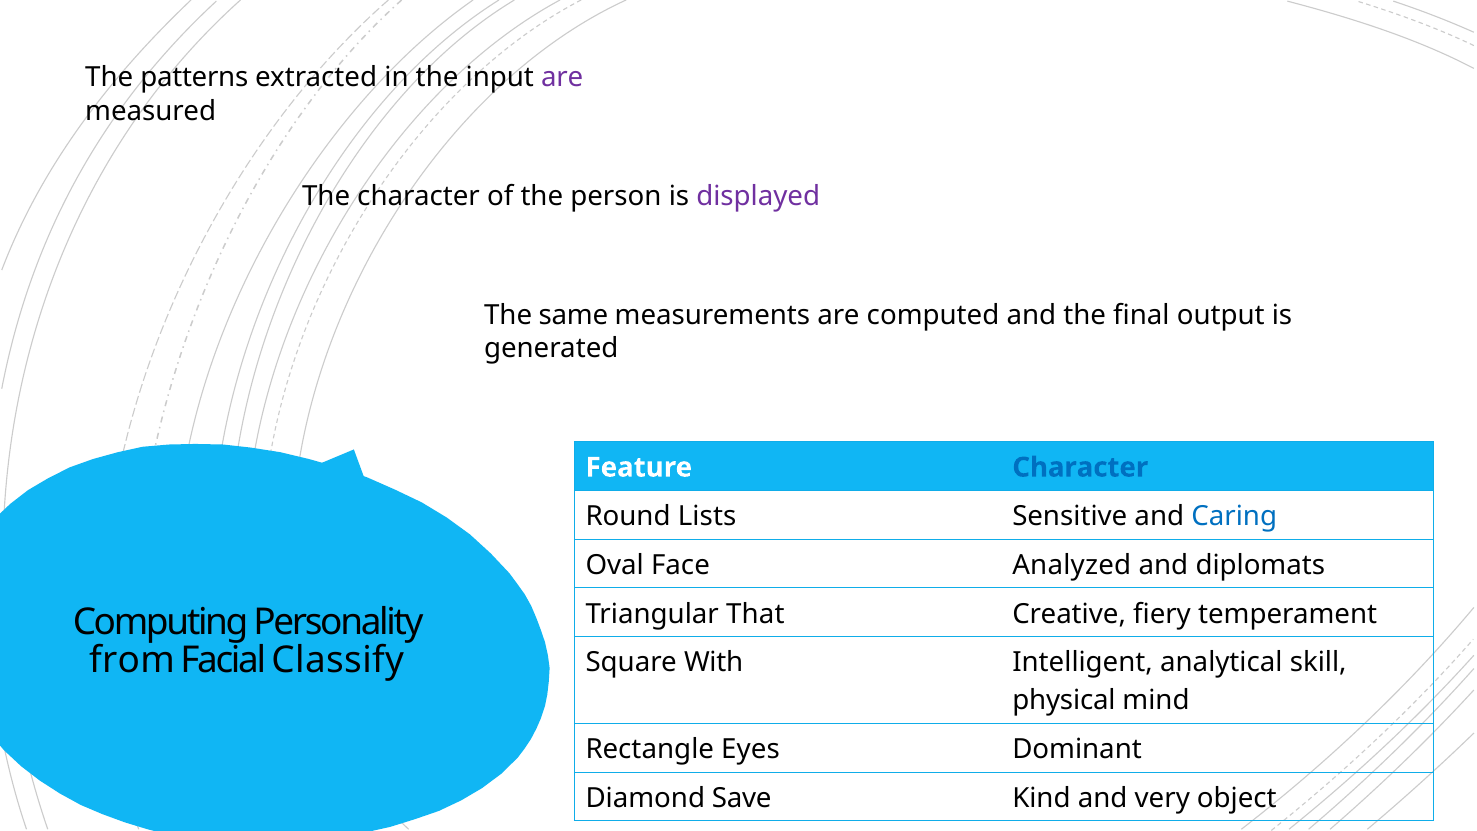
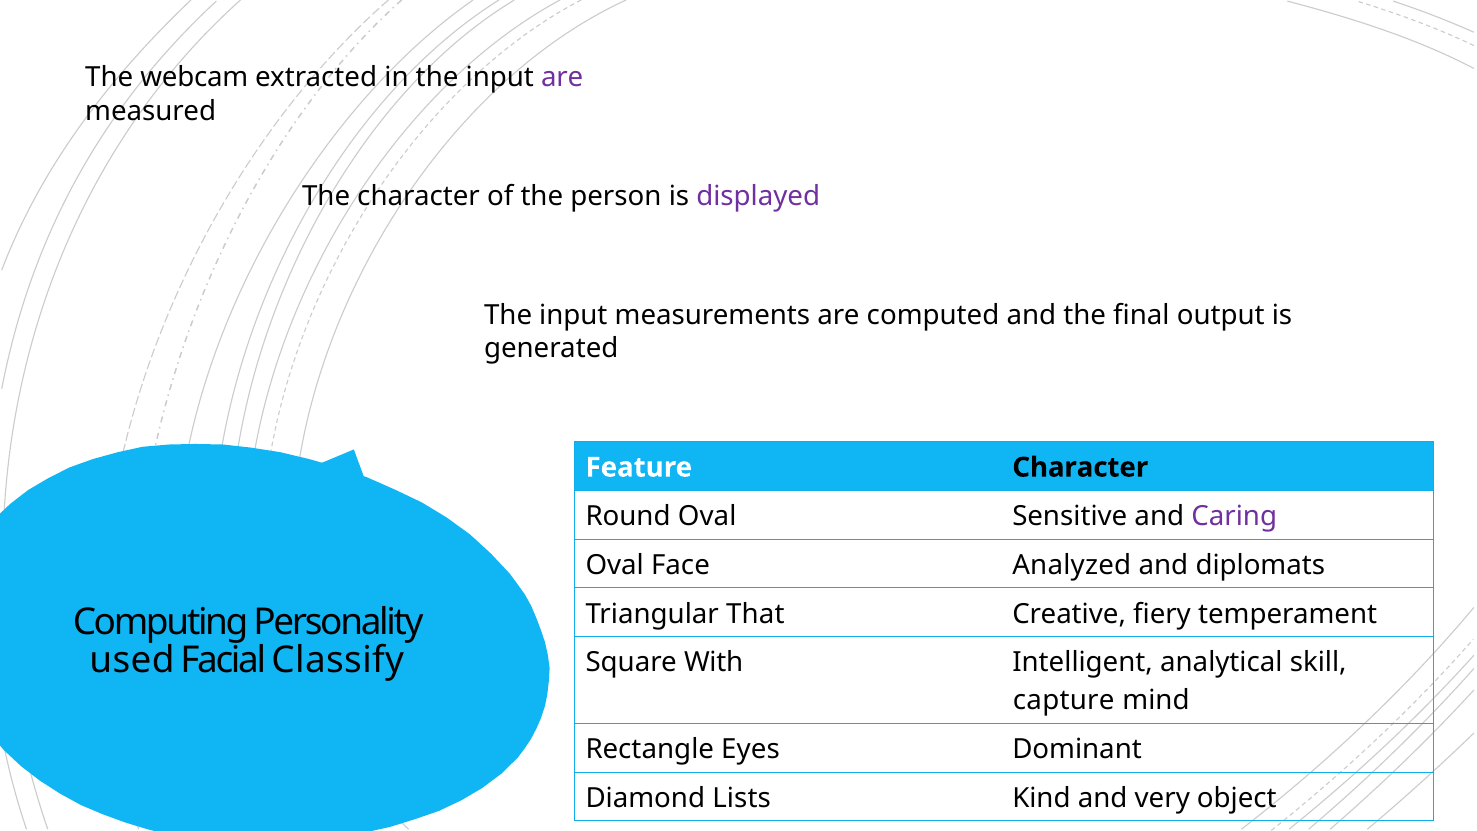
patterns: patterns -> webcam
same at (573, 315): same -> input
Character at (1080, 467) colour: blue -> black
Round Lists: Lists -> Oval
Caring colour: blue -> purple
from: from -> used
physical: physical -> capture
Save: Save -> Lists
